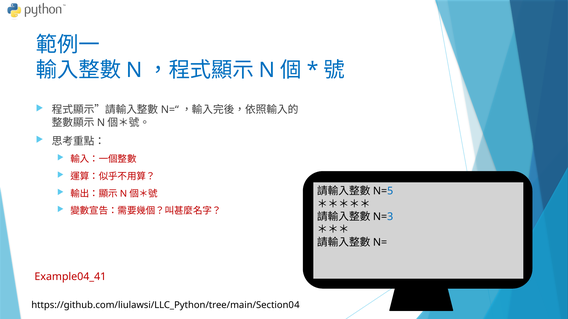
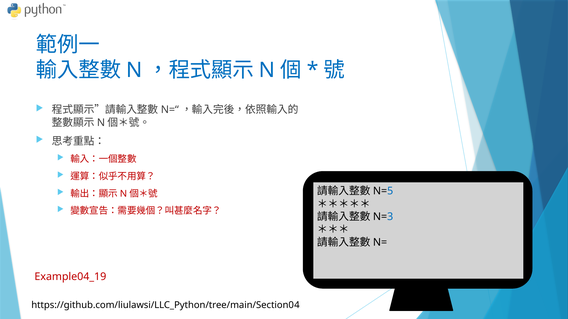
Example04_41: Example04_41 -> Example04_19
